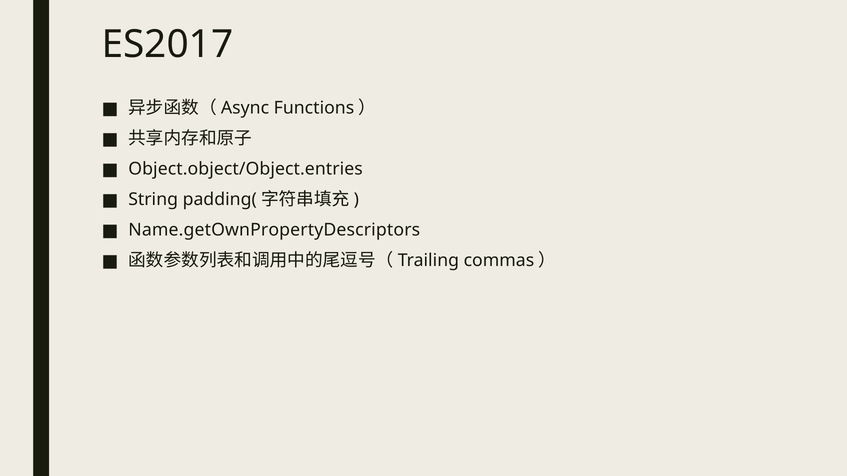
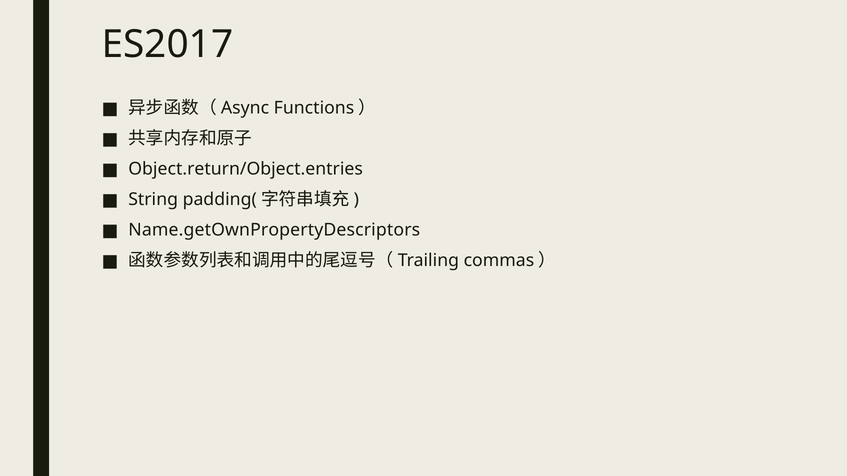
Object.object/Object.entries: Object.object/Object.entries -> Object.return/Object.entries
